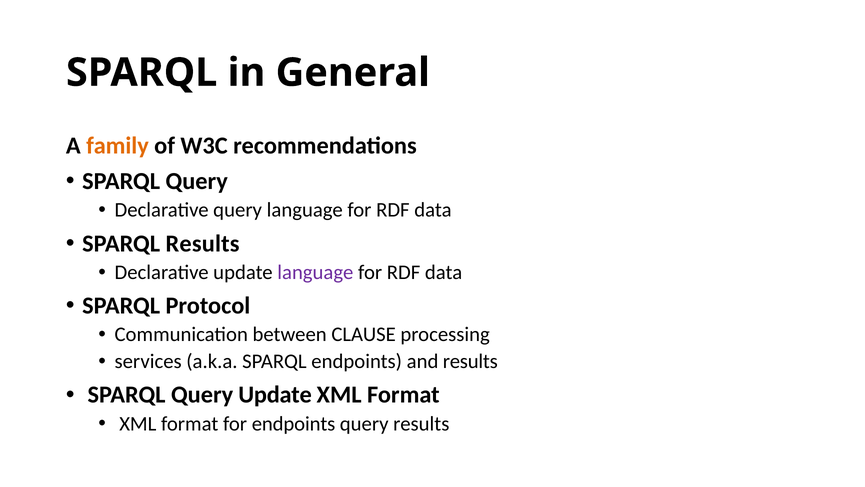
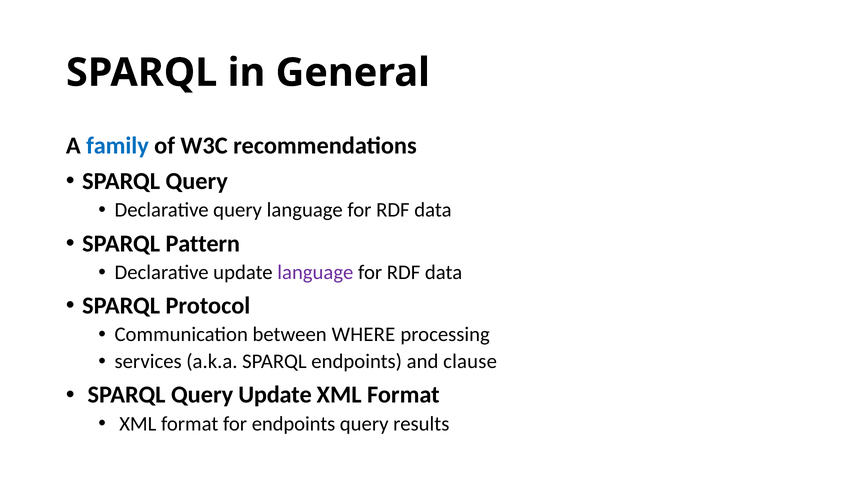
family colour: orange -> blue
SPARQL Results: Results -> Pattern
CLAUSE: CLAUSE -> WHERE
and results: results -> clause
